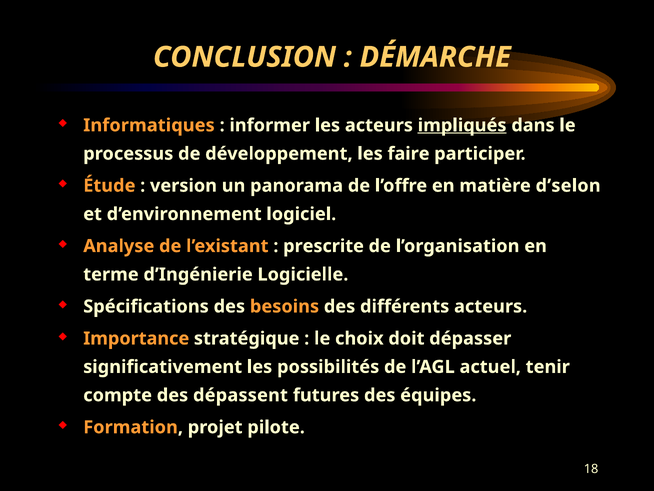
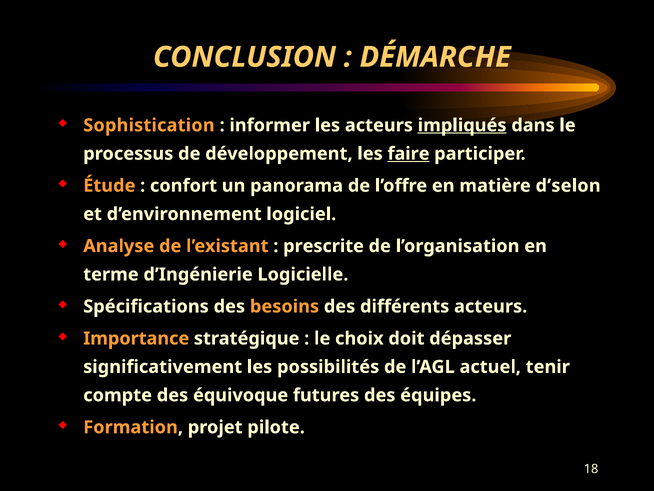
Informatiques: Informatiques -> Sophistication
faire underline: none -> present
version: version -> confort
dépassent: dépassent -> équivoque
